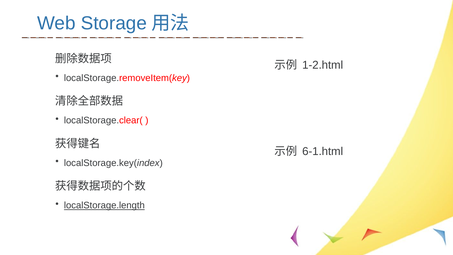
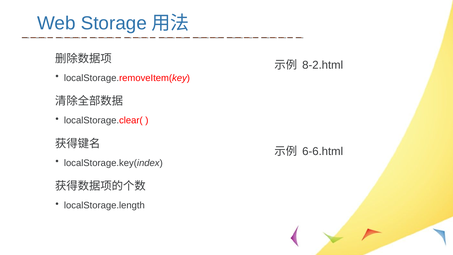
1-2.html: 1-2.html -> 8-2.html
6-1.html: 6-1.html -> 6-6.html
localStorage.length underline: present -> none
